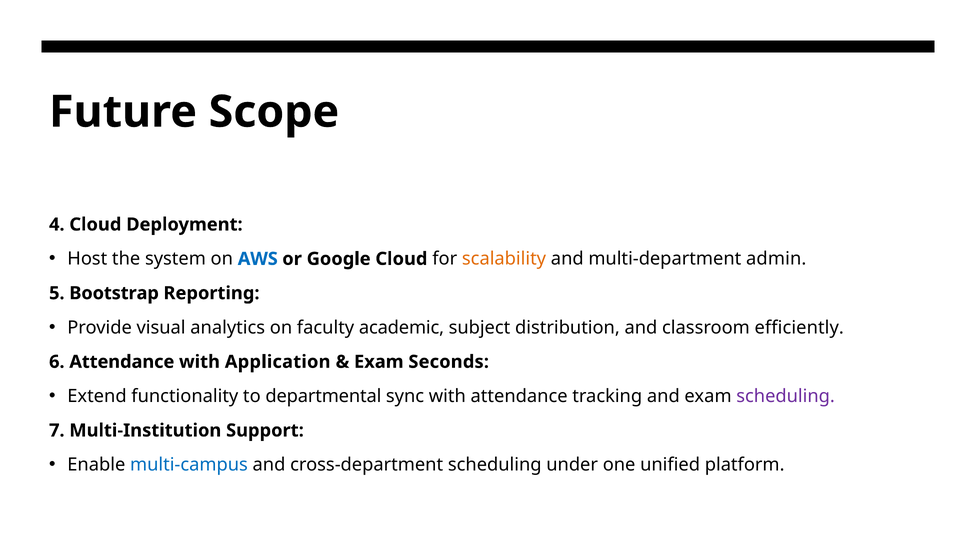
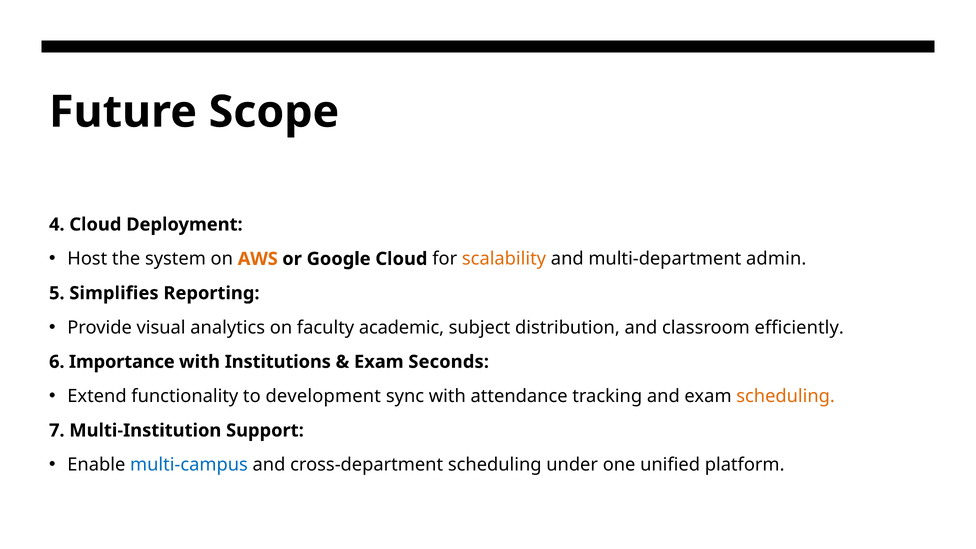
AWS colour: blue -> orange
Bootstrap: Bootstrap -> Simplifies
6 Attendance: Attendance -> Importance
Application: Application -> Institutions
departmental: departmental -> development
scheduling at (786, 396) colour: purple -> orange
